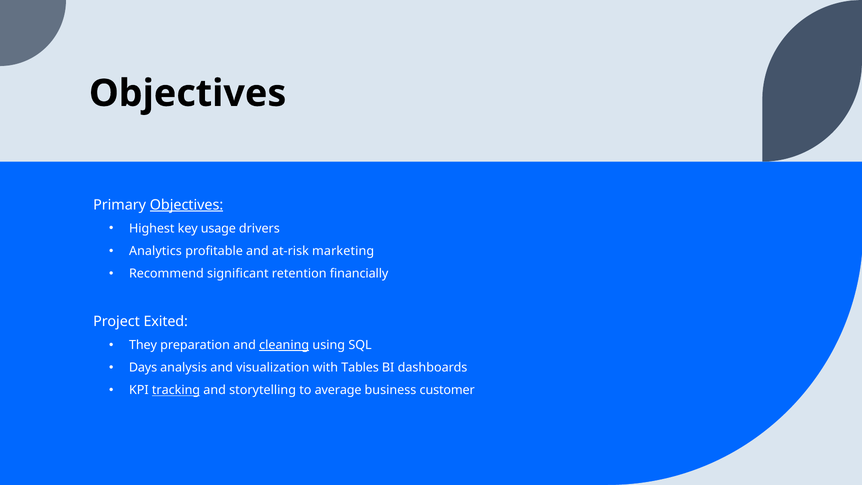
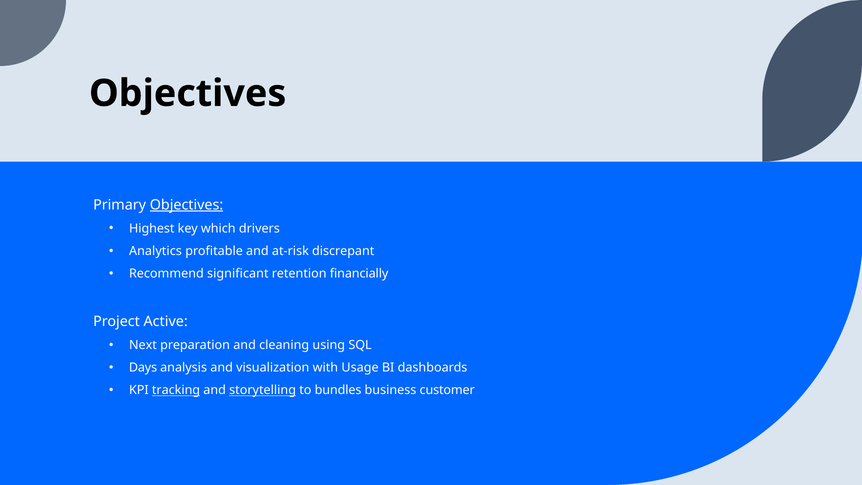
usage: usage -> which
marketing: marketing -> discrepant
Exited: Exited -> Active
They: They -> Next
cleaning underline: present -> none
Tables: Tables -> Usage
storytelling underline: none -> present
average: average -> bundles
